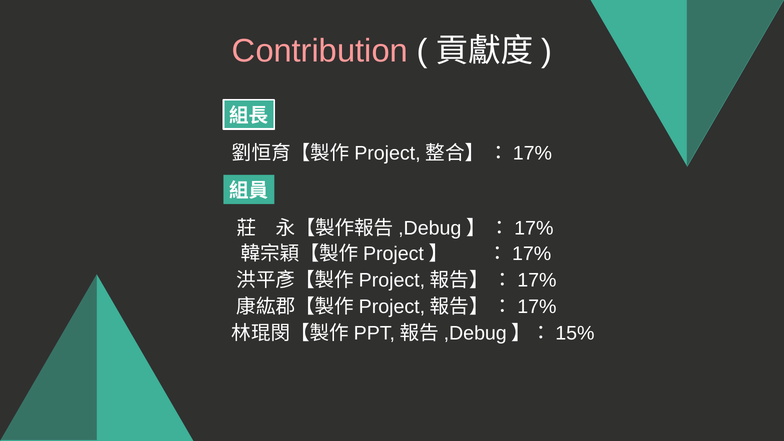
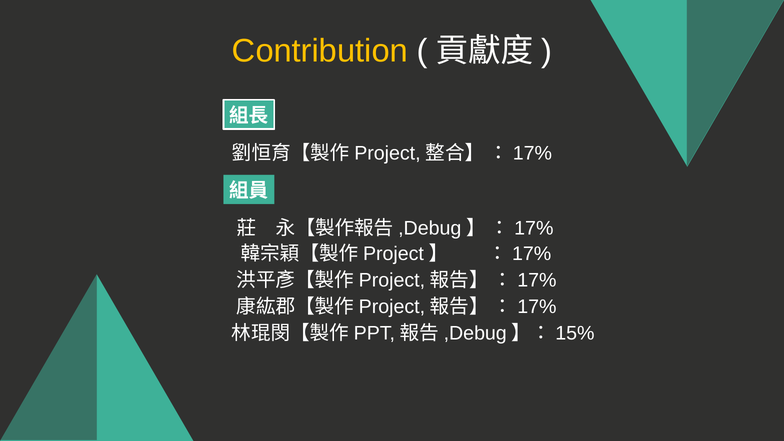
Contribution colour: pink -> yellow
